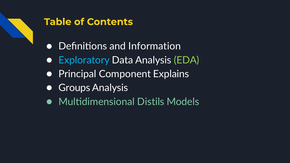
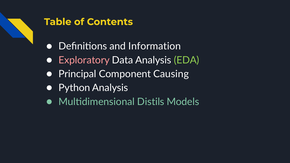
Exploratory colour: light blue -> pink
Explains: Explains -> Causing
Groups: Groups -> Python
